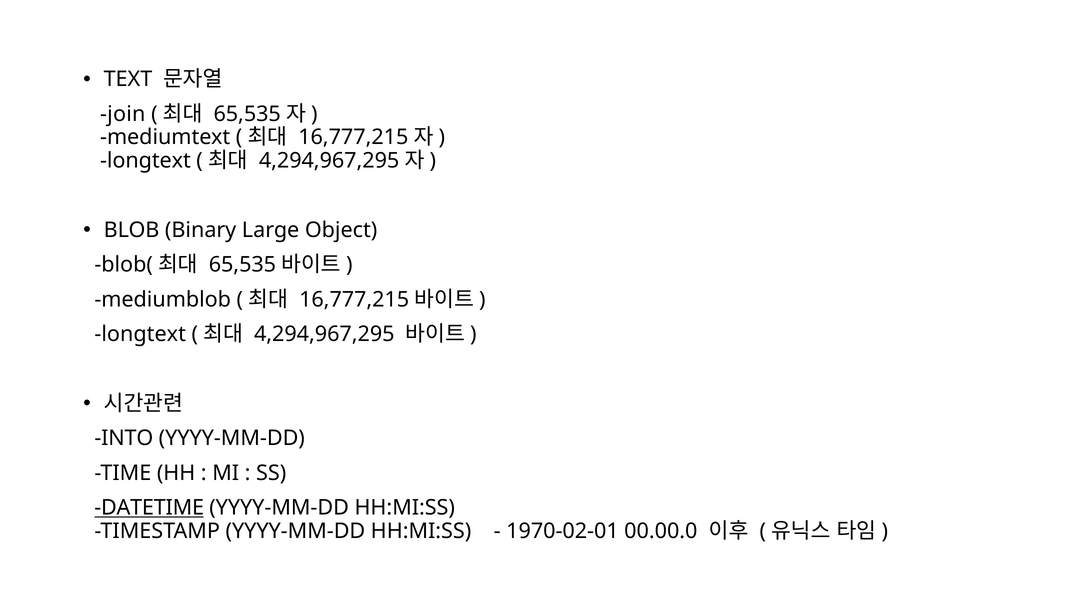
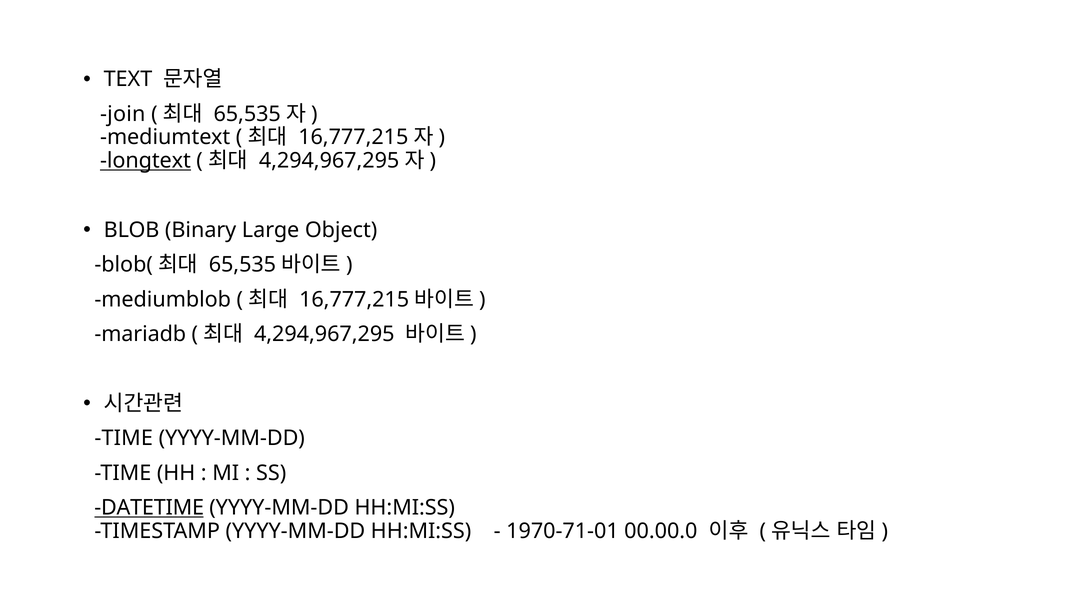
longtext at (145, 161) underline: none -> present
longtext at (140, 334): longtext -> mariadb
INTO at (124, 439): INTO -> TIME
1970-02-01: 1970-02-01 -> 1970-71-01
